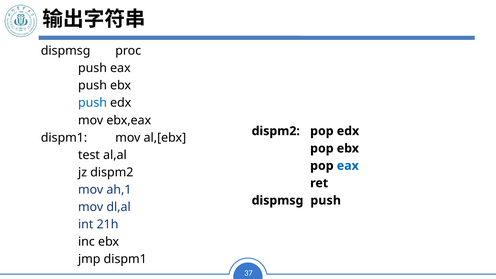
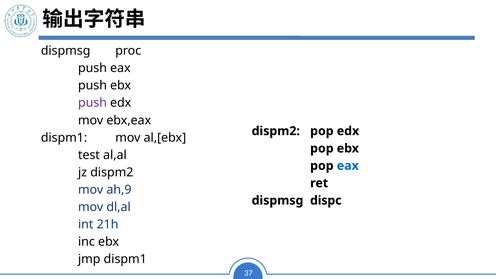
push at (92, 103) colour: blue -> purple
ah,1: ah,1 -> ah,9
dispmsg push: push -> dispc
